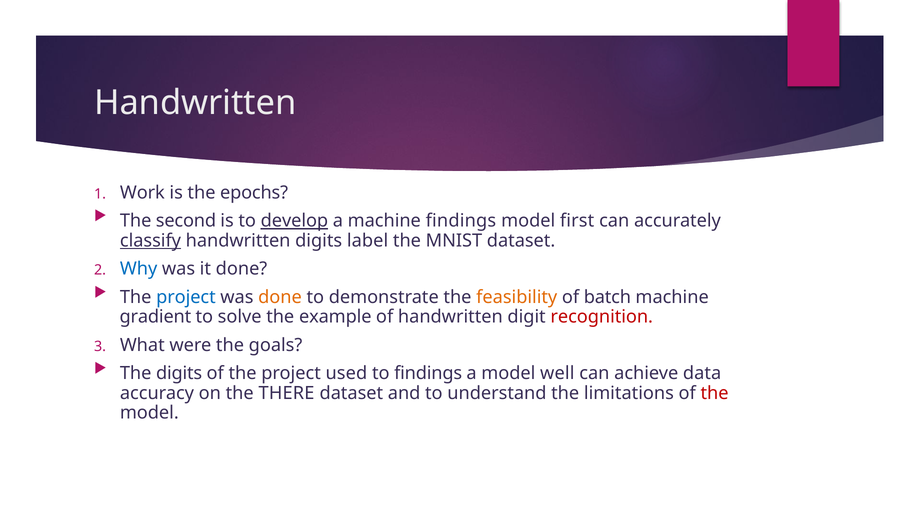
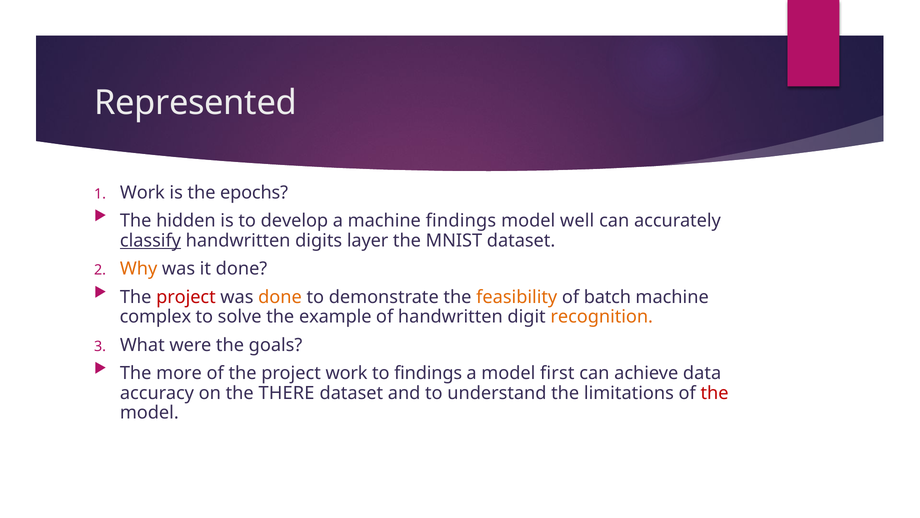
Handwritten at (195, 103): Handwritten -> Represented
second: second -> hidden
develop underline: present -> none
first: first -> well
label: label -> layer
Why colour: blue -> orange
project at (186, 297) colour: blue -> red
gradient: gradient -> complex
recognition colour: red -> orange
The digits: digits -> more
project used: used -> work
well: well -> first
